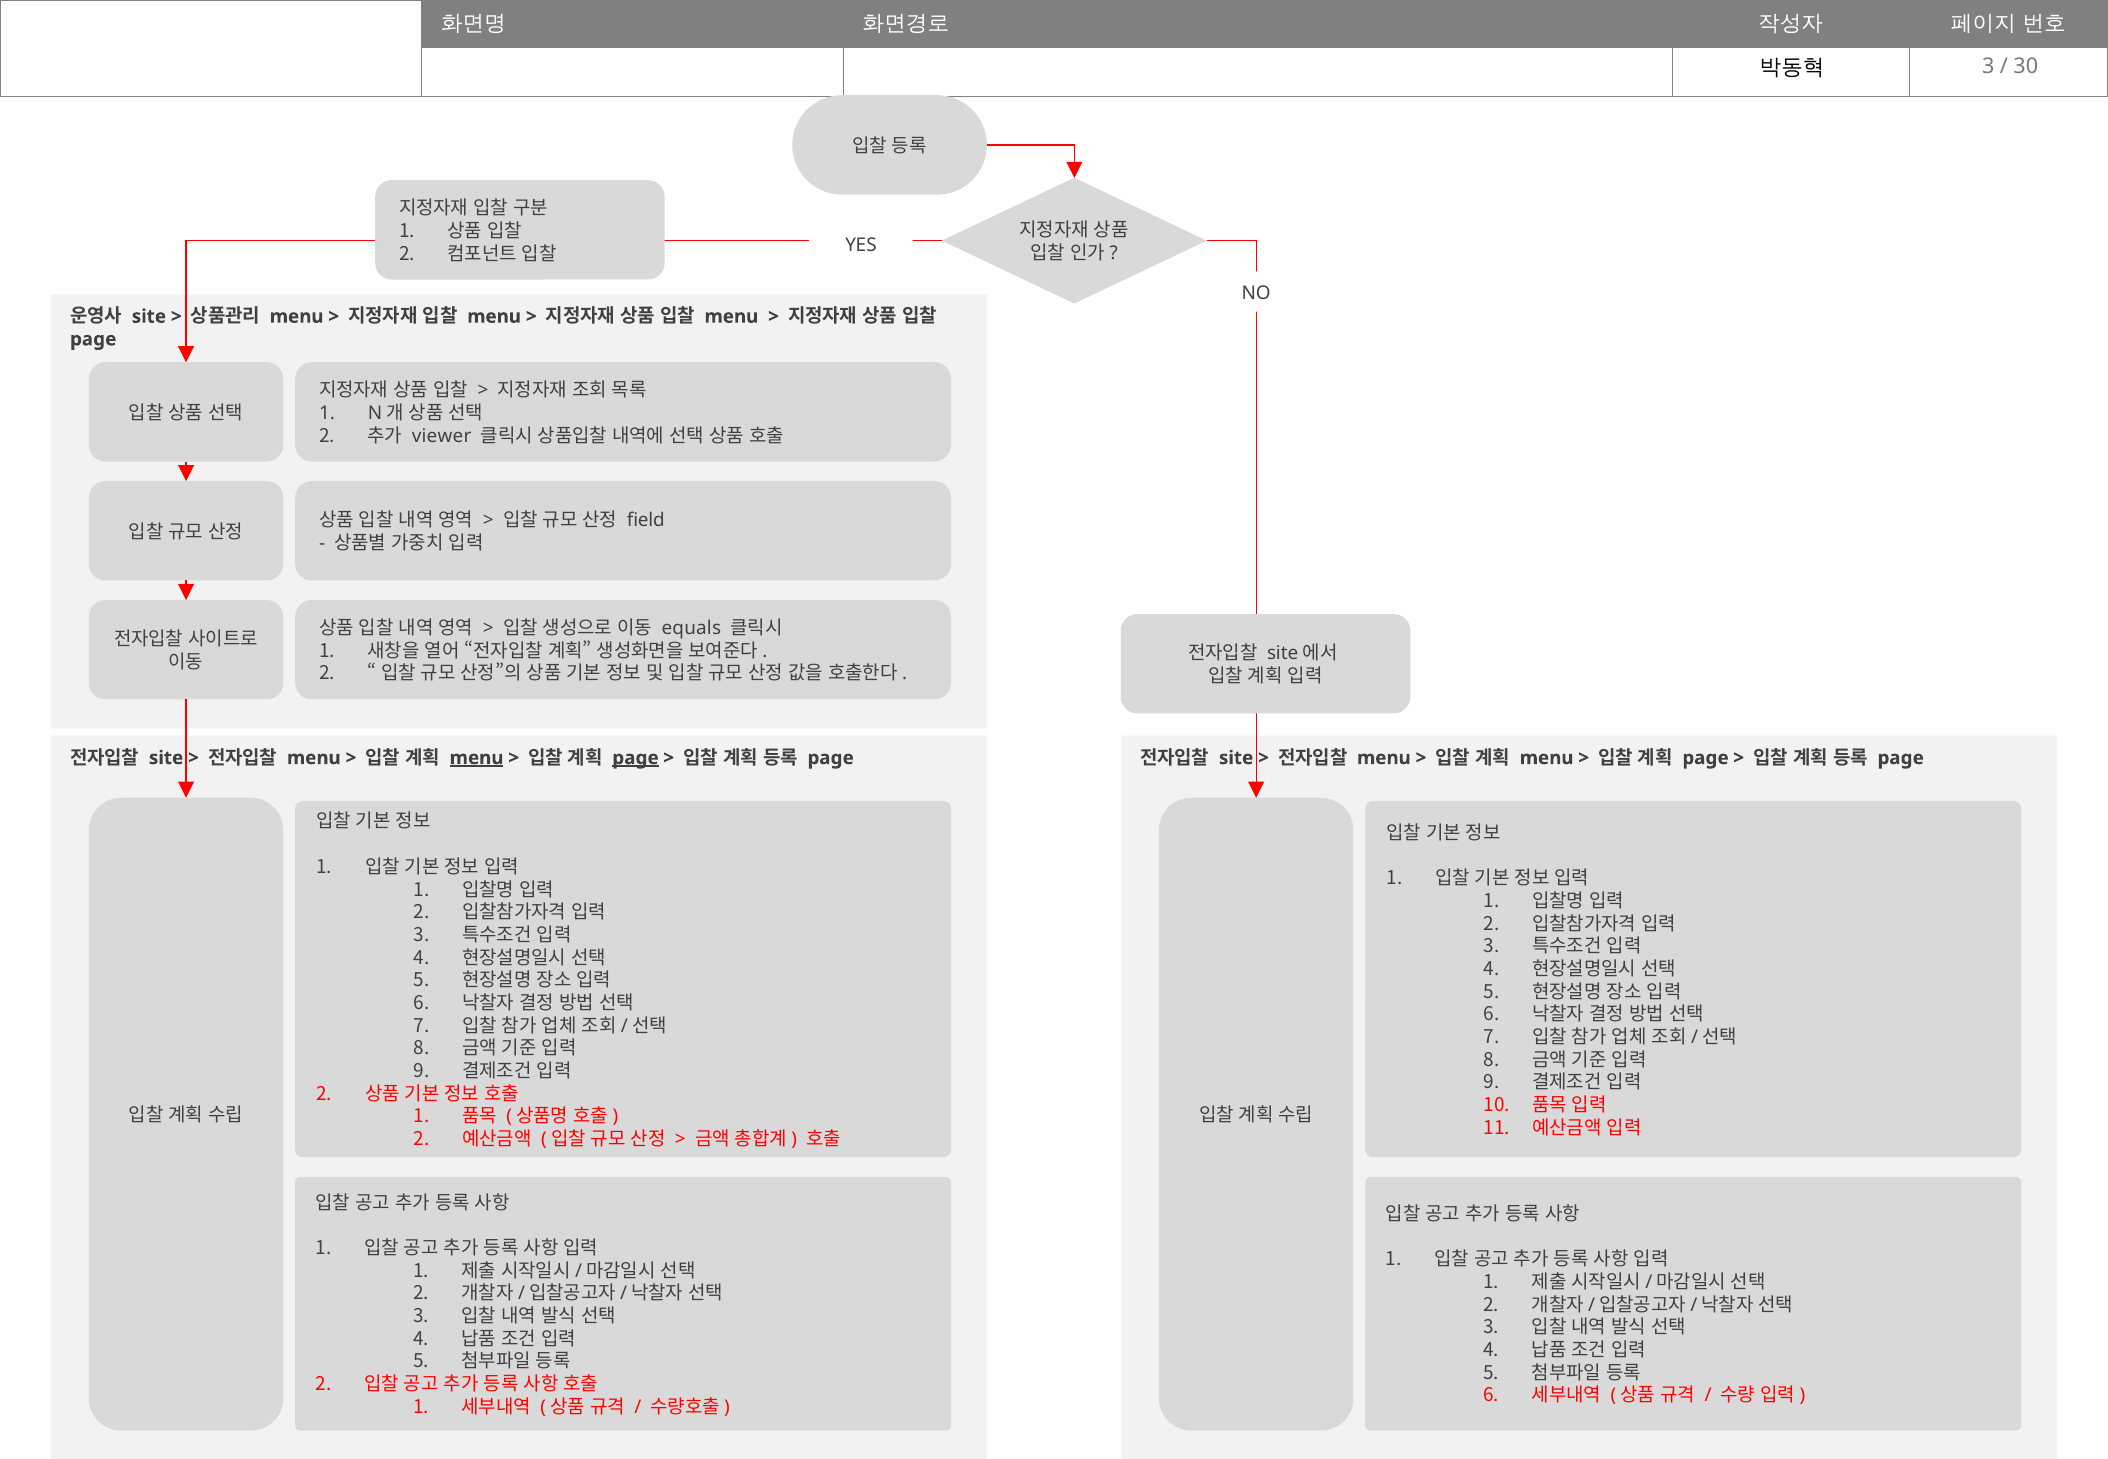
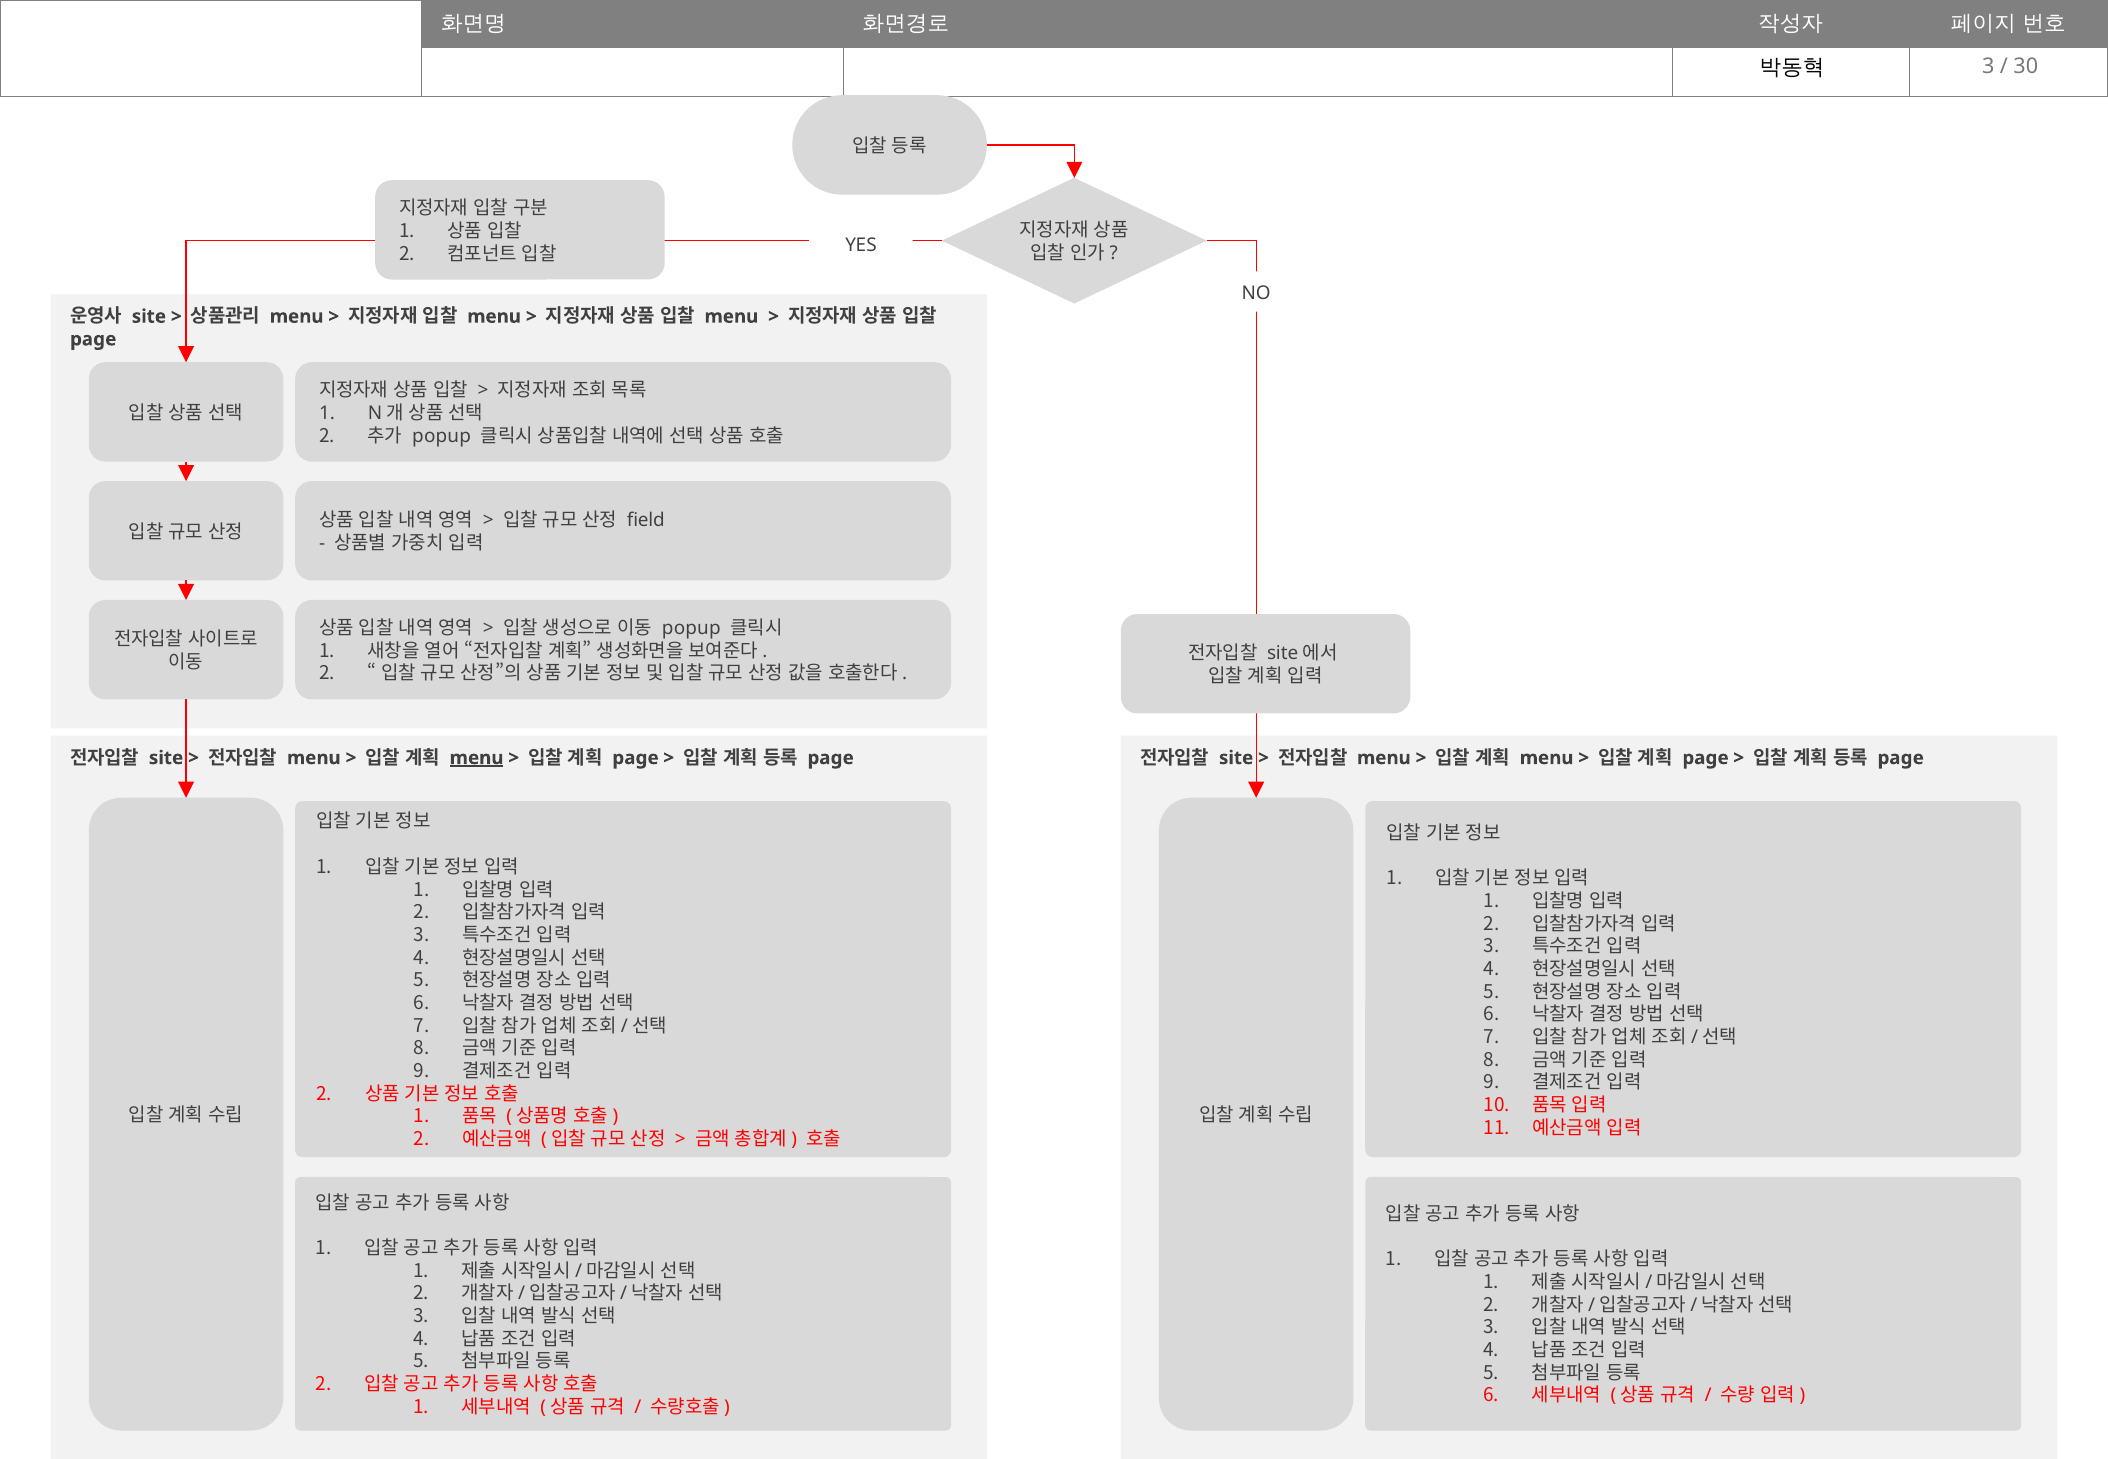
viewer at (442, 436): viewer -> popup
equals at (691, 628): equals -> popup
page at (636, 758) underline: present -> none
